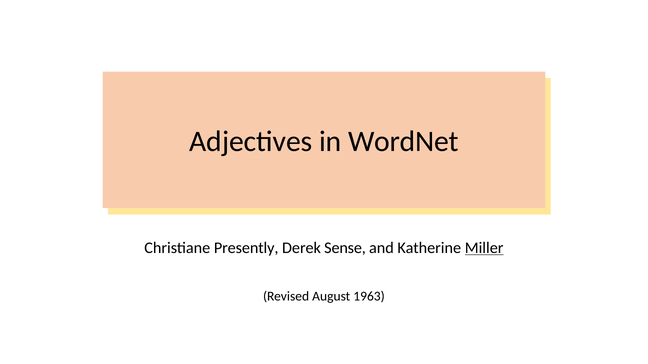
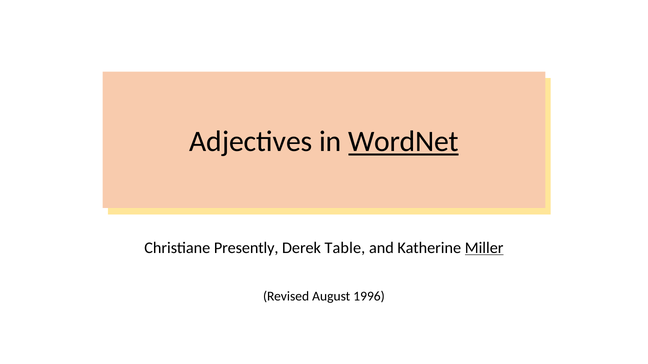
WordNet underline: none -> present
Sense: Sense -> Table
1963: 1963 -> 1996
